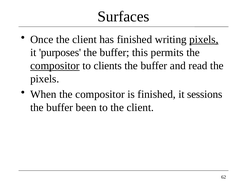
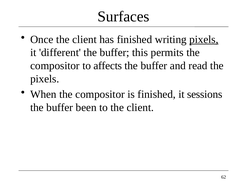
purposes: purposes -> different
compositor at (55, 66) underline: present -> none
clients: clients -> affects
